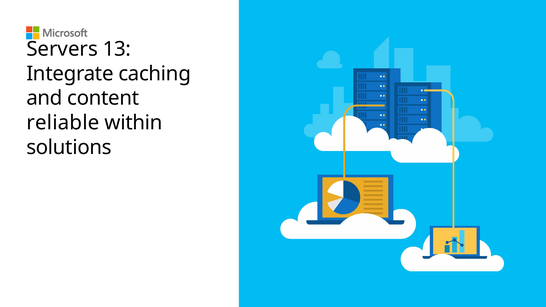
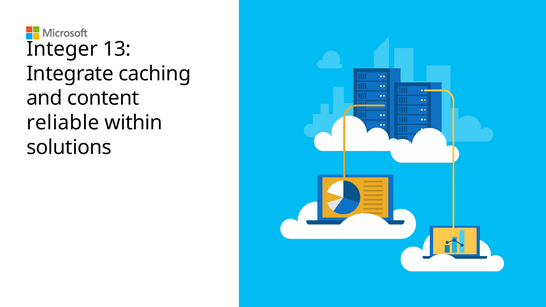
Servers: Servers -> Integer
